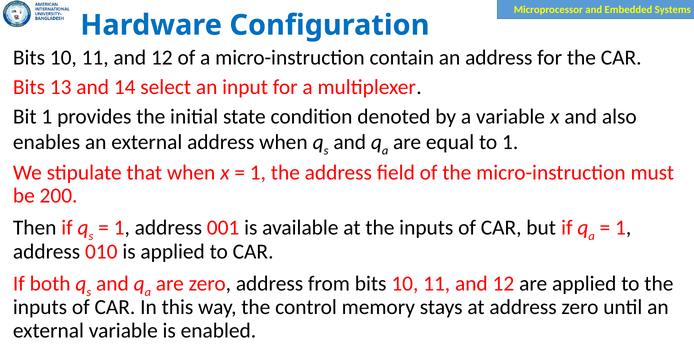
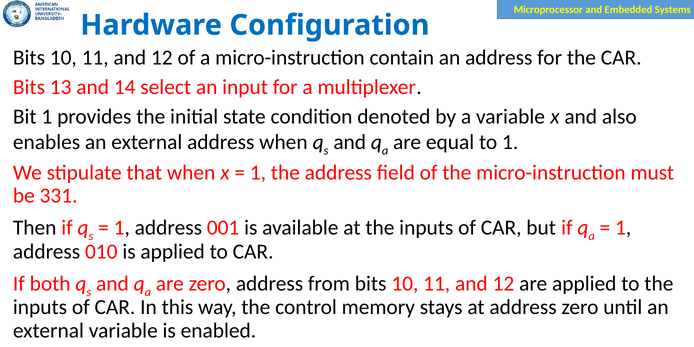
200: 200 -> 331
